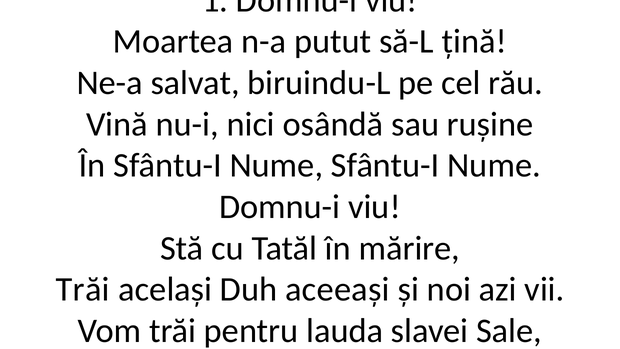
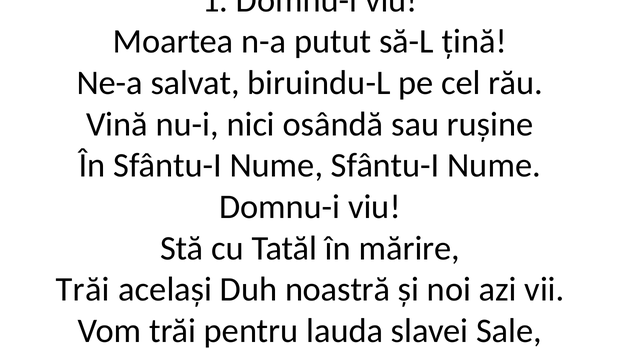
aceeași: aceeași -> noastră
